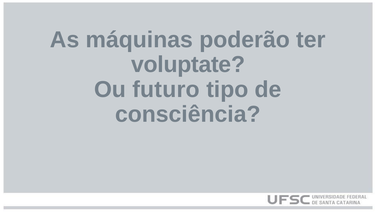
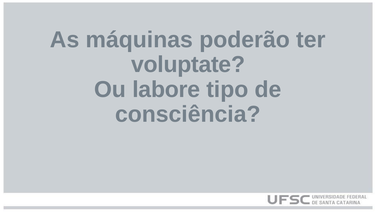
futuro: futuro -> labore
